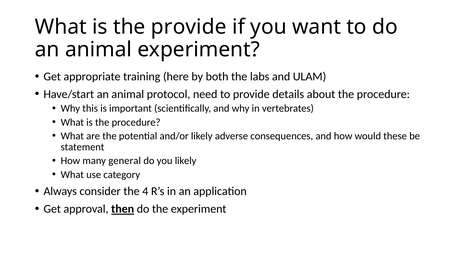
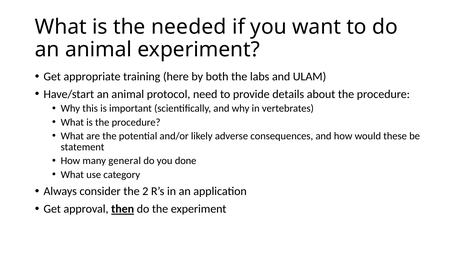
the provide: provide -> needed
you likely: likely -> done
4: 4 -> 2
